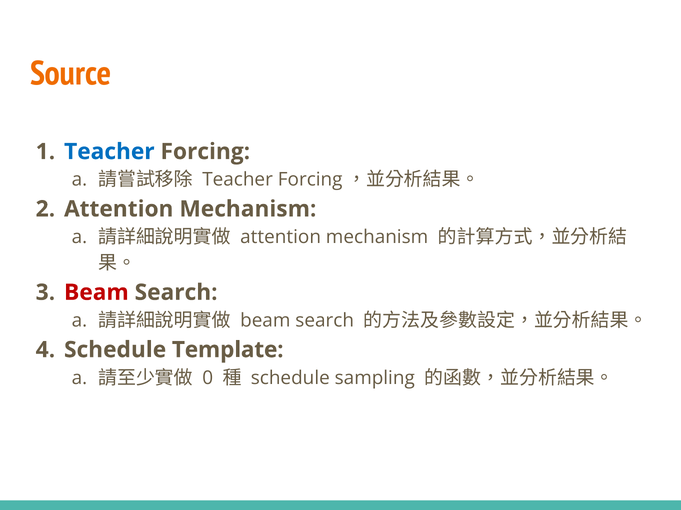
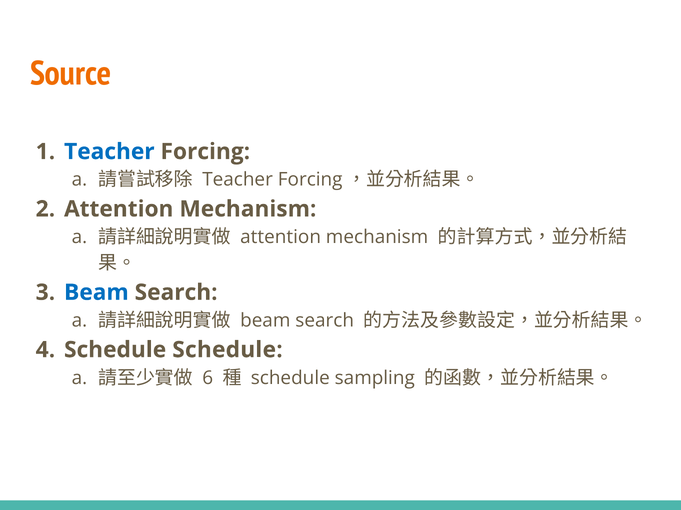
Beam at (96, 293) colour: red -> blue
Schedule Template: Template -> Schedule
0: 0 -> 6
